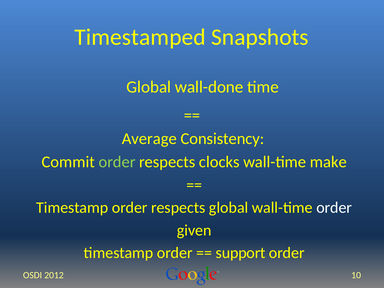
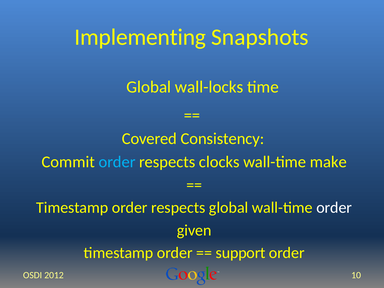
Timestamped: Timestamped -> Implementing
wall-done: wall-done -> wall-locks
Average: Average -> Covered
order at (117, 162) colour: light green -> light blue
